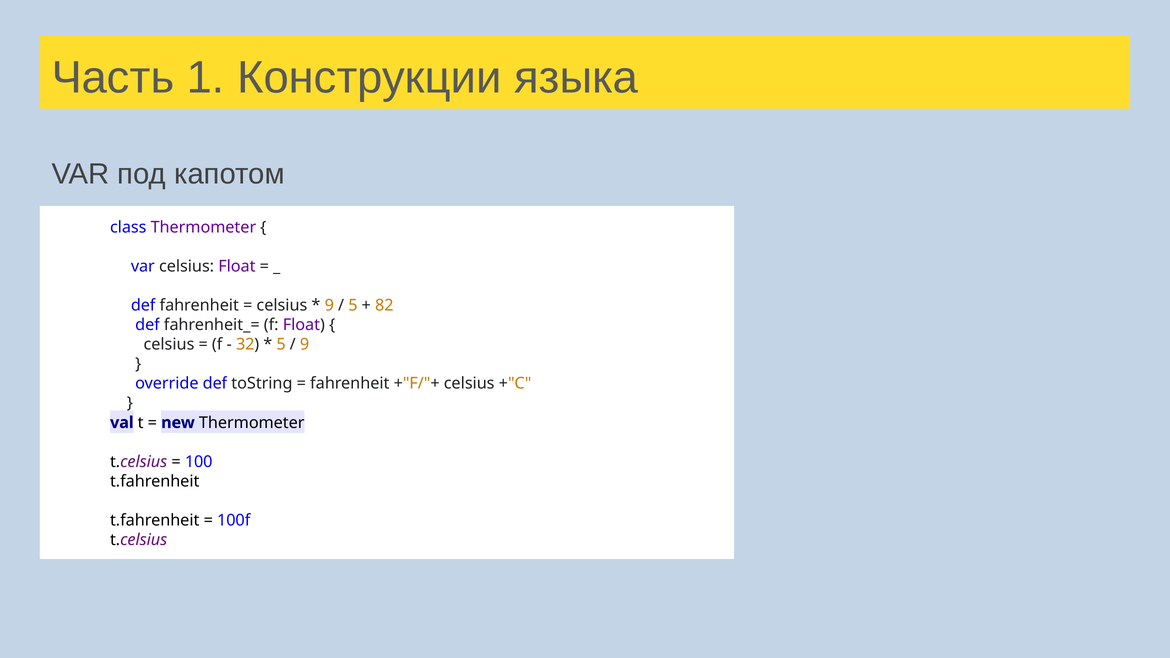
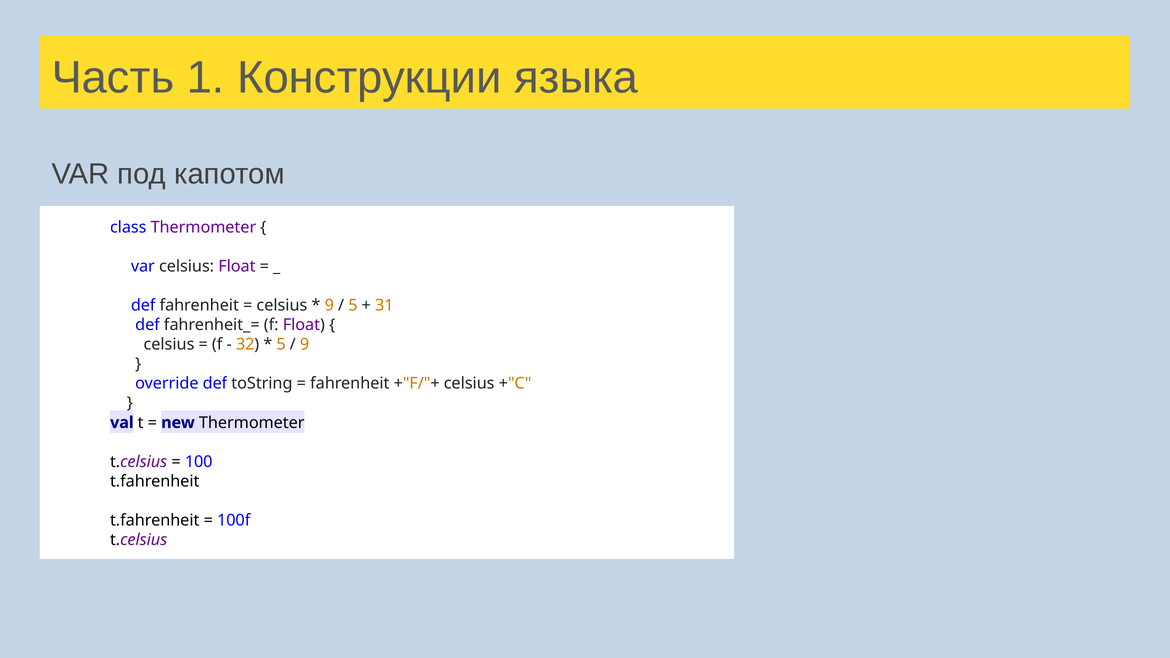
82: 82 -> 31
